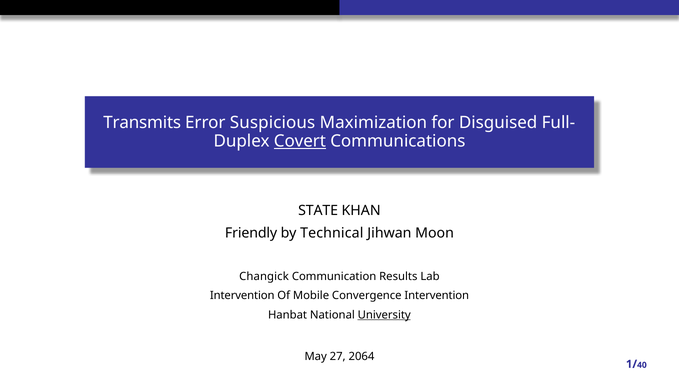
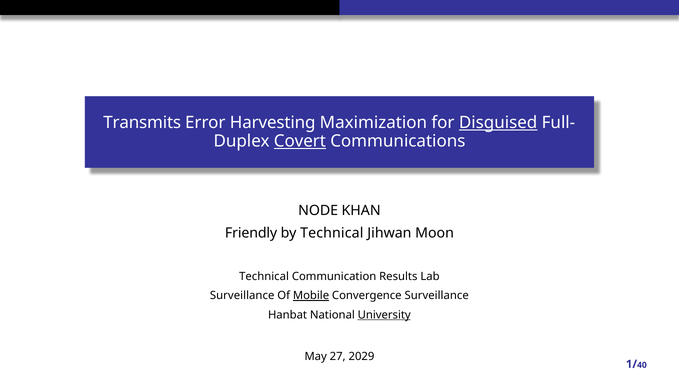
Suspicious: Suspicious -> Harvesting
Disguised underline: none -> present
STATE: STATE -> NODE
Changick at (264, 276): Changick -> Technical
Intervention at (242, 296): Intervention -> Surveillance
Mobile underline: none -> present
Convergence Intervention: Intervention -> Surveillance
2064: 2064 -> 2029
